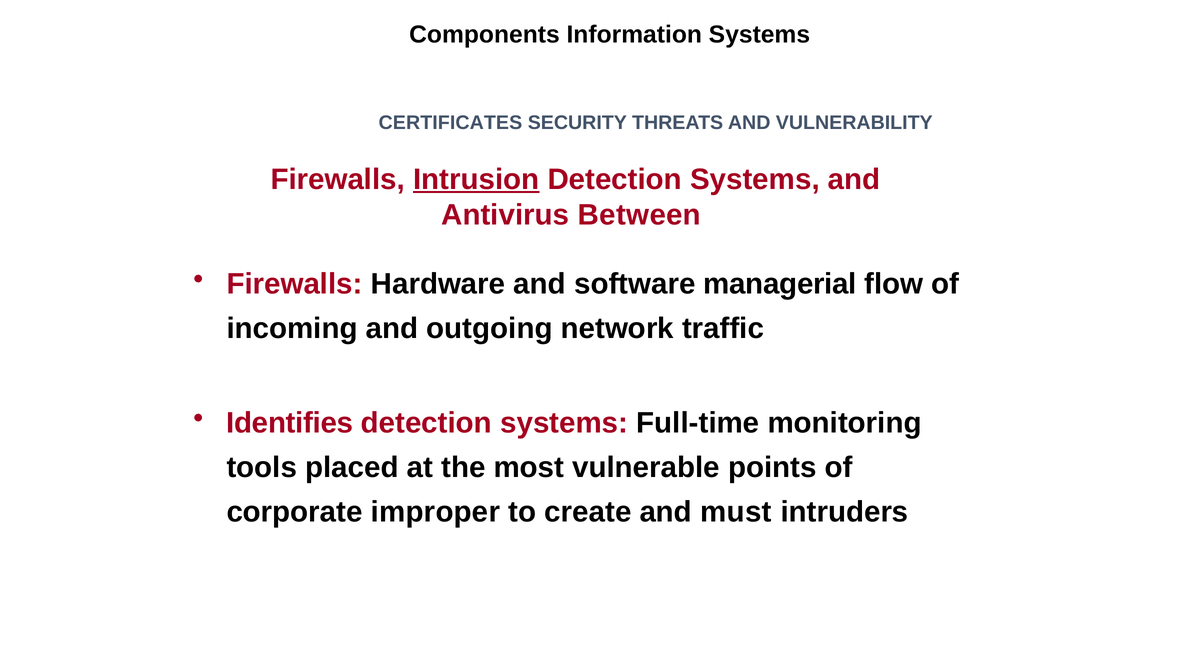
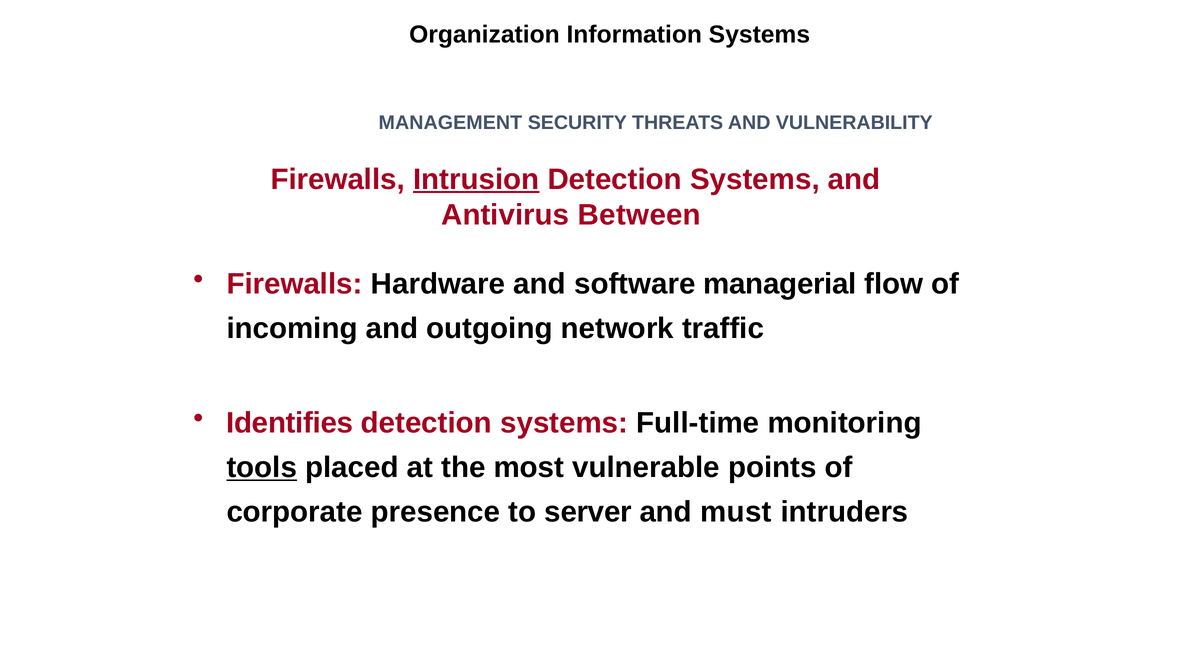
Components: Components -> Organization
CERTIFICATES: CERTIFICATES -> MANAGEMENT
tools underline: none -> present
improper: improper -> presence
create: create -> server
